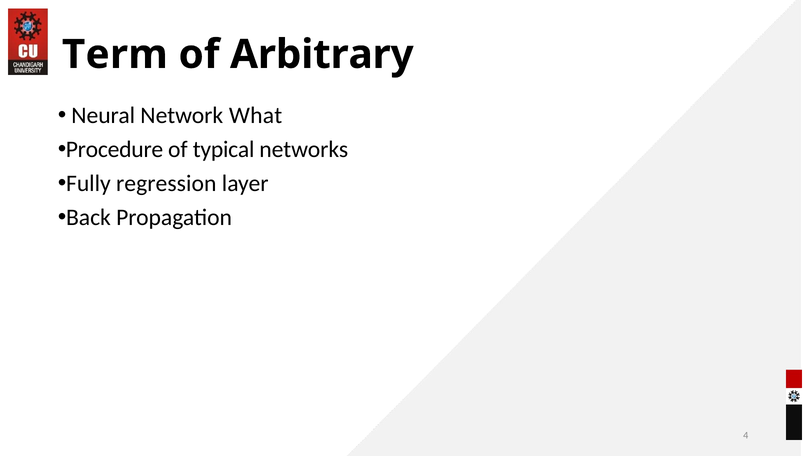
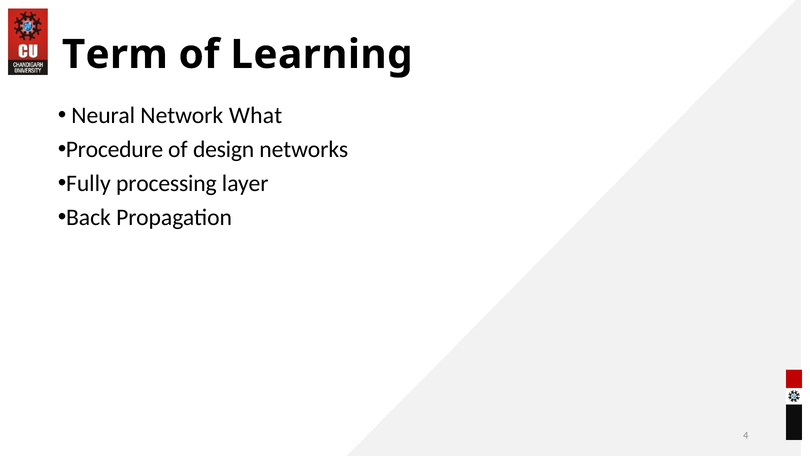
Arbitrary: Arbitrary -> Learning
typical: typical -> design
regression: regression -> processing
